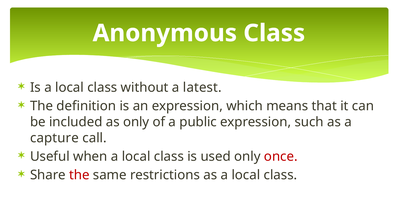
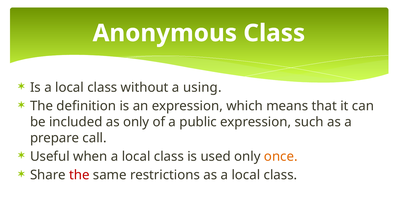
latest: latest -> using
capture: capture -> prepare
once colour: red -> orange
